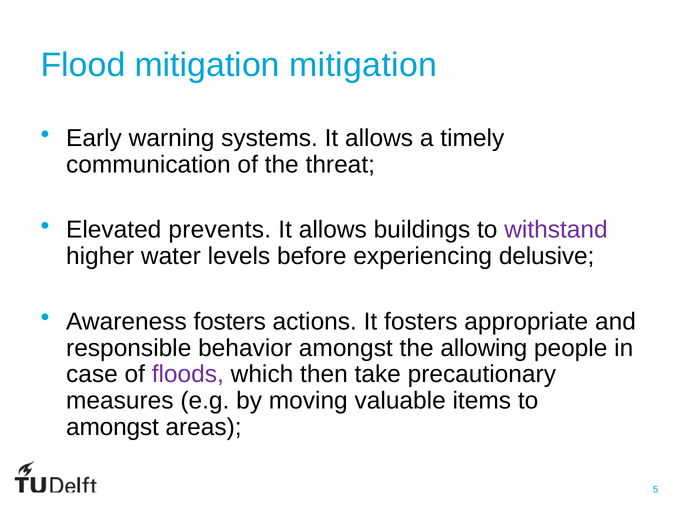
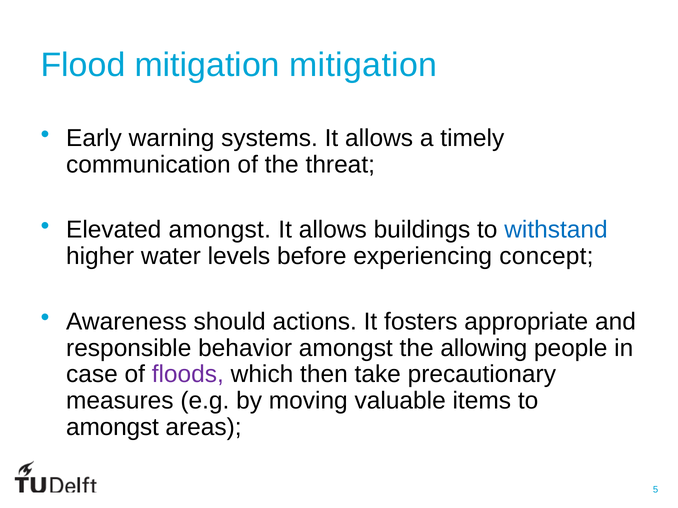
Elevated prevents: prevents -> amongst
withstand colour: purple -> blue
delusive: delusive -> concept
Awareness fosters: fosters -> should
